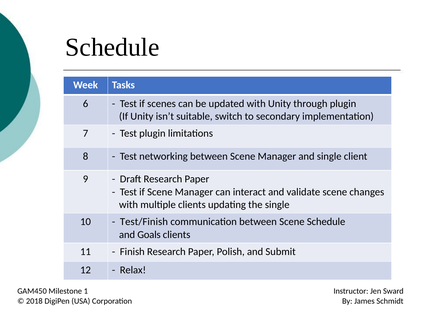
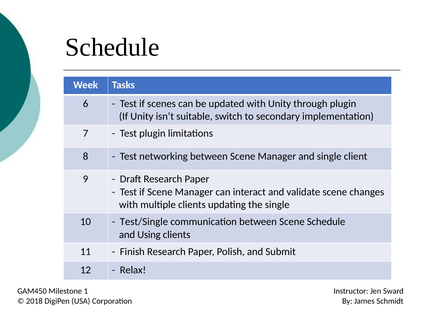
Test/Finish: Test/Finish -> Test/Single
Goals: Goals -> Using
